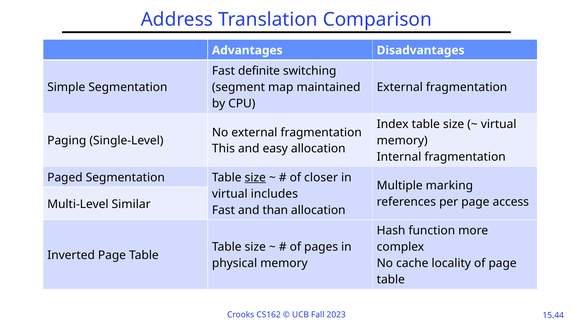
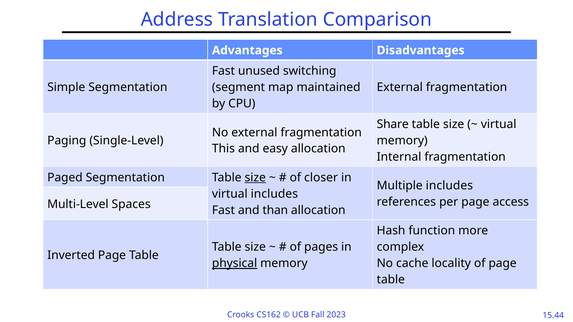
definite: definite -> unused
Index: Index -> Share
Multiple marking: marking -> includes
Similar: Similar -> Spaces
physical underline: none -> present
